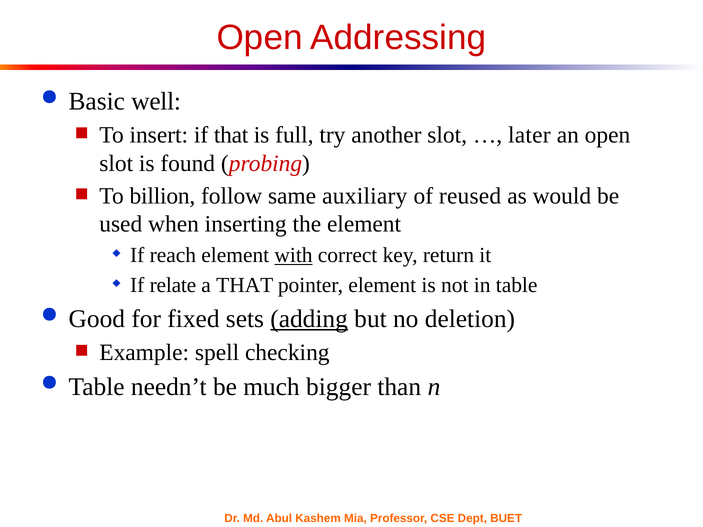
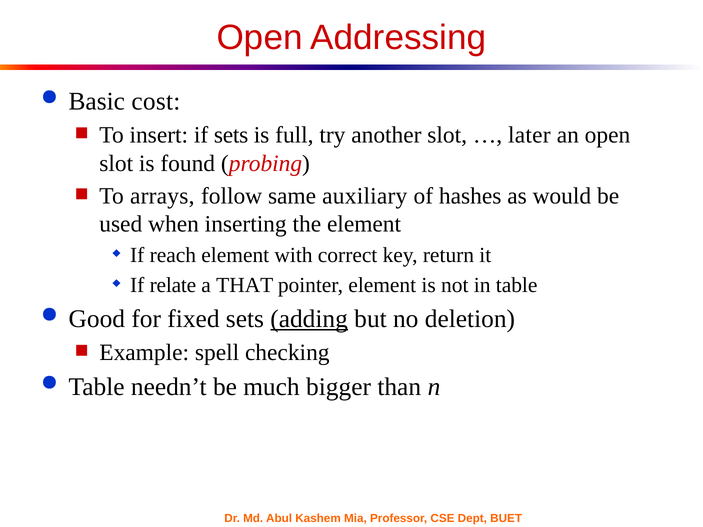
well: well -> cost
if that: that -> sets
billion: billion -> arrays
reused: reused -> hashes
with underline: present -> none
